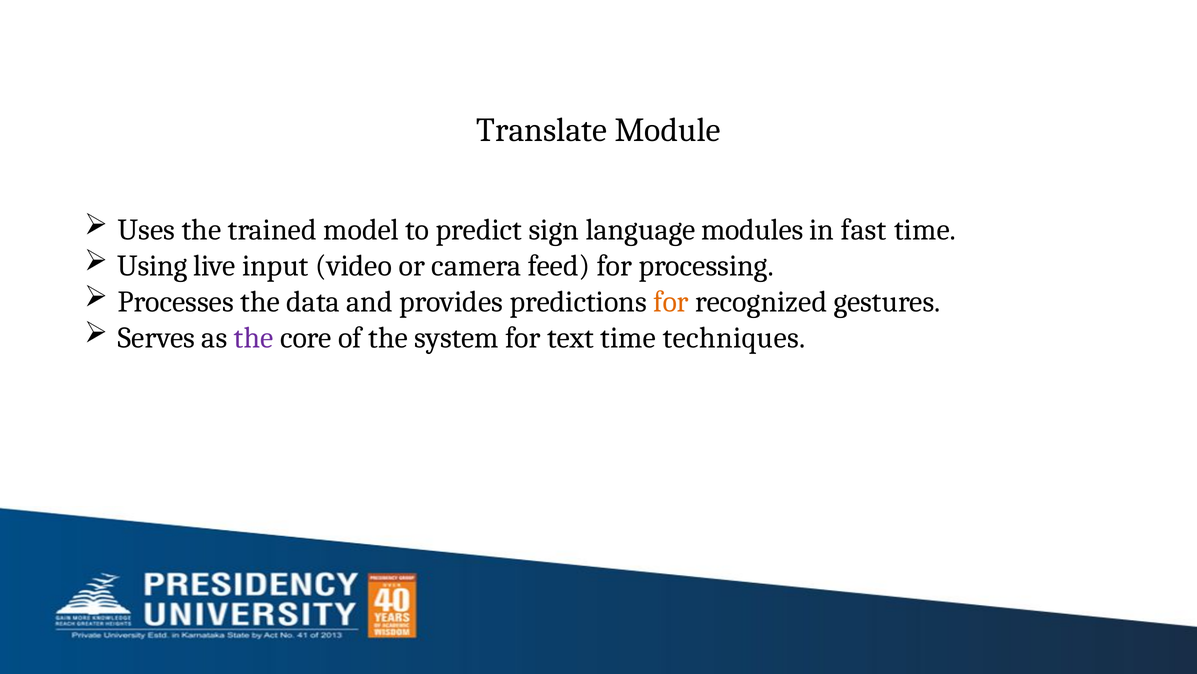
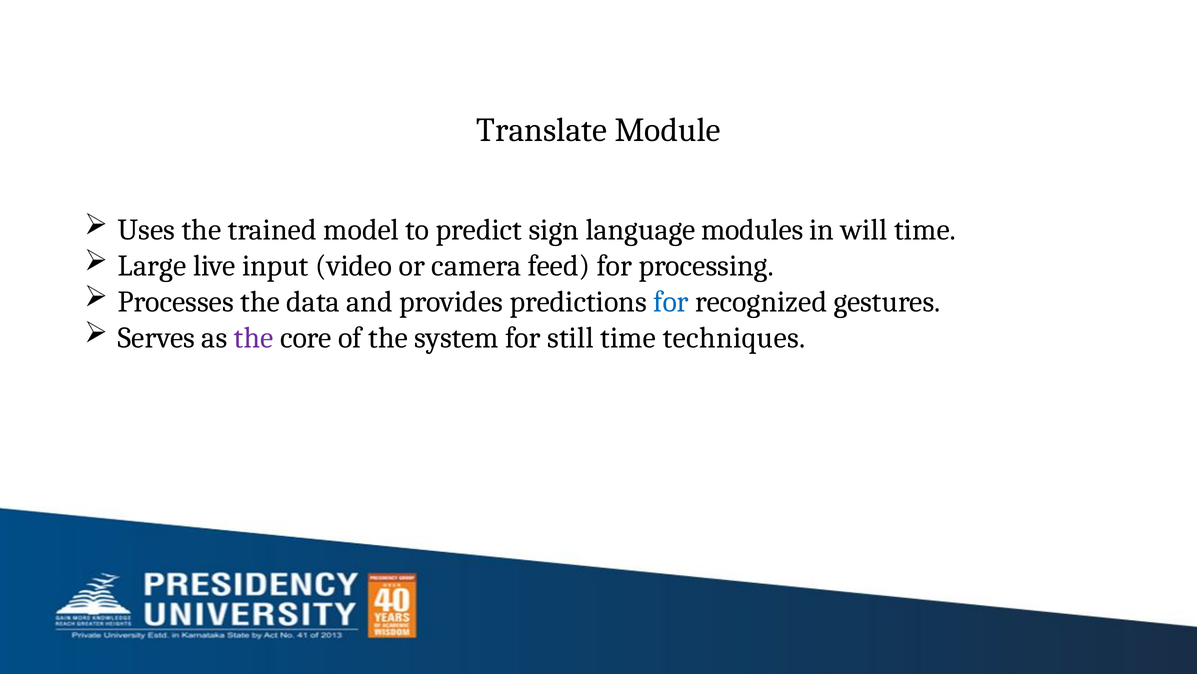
fast: fast -> will
Using: Using -> Large
for at (671, 301) colour: orange -> blue
text: text -> still
